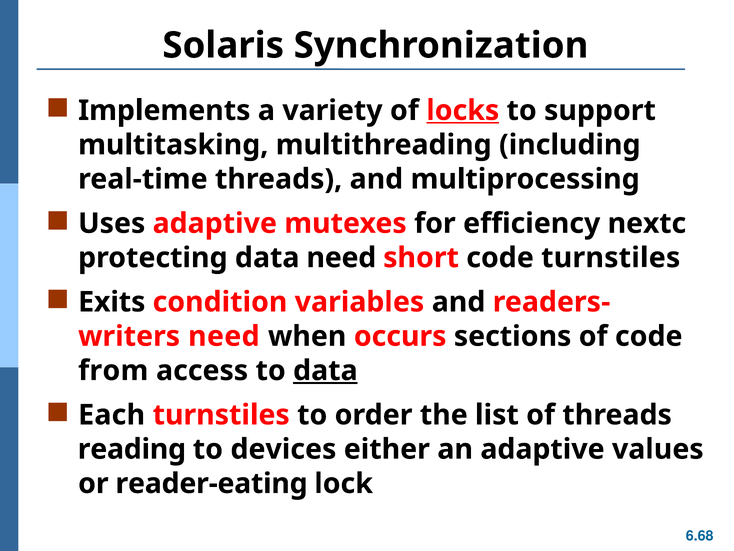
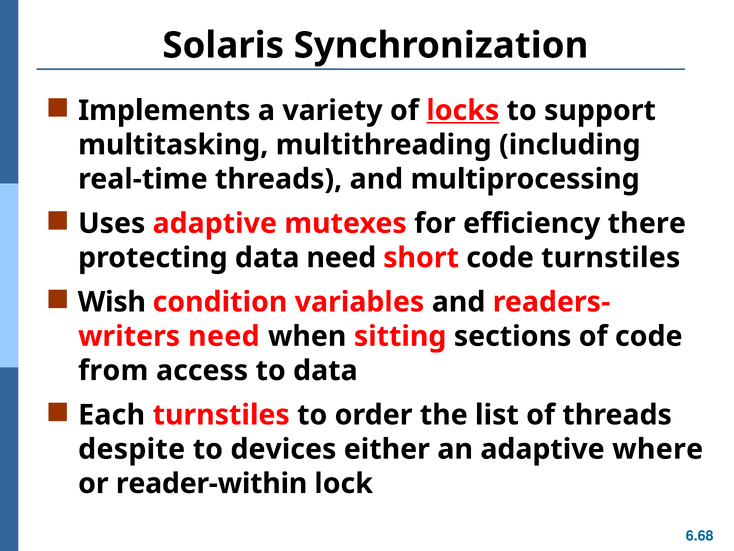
nextc: nextc -> there
Exits: Exits -> Wish
occurs: occurs -> sitting
data at (325, 370) underline: present -> none
reading: reading -> despite
values: values -> where
reader-eating: reader-eating -> reader-within
